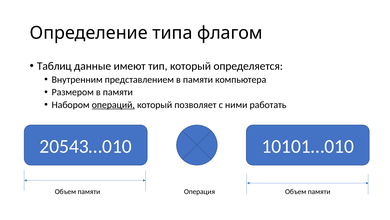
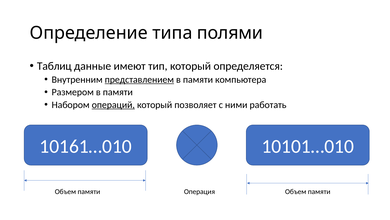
флагом: флагом -> полями
представлением underline: none -> present
20543…010: 20543…010 -> 10161…010
